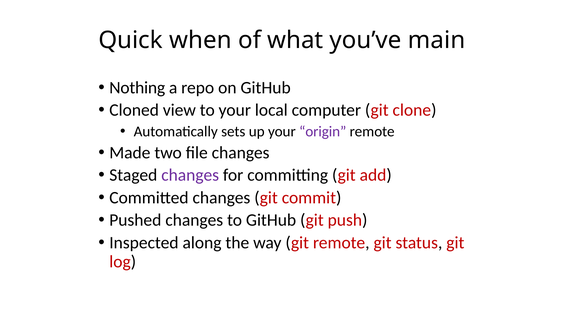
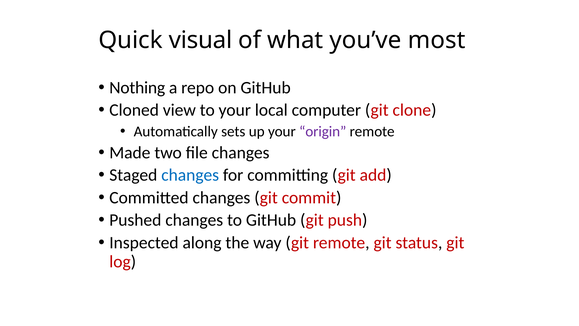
when: when -> visual
main: main -> most
changes at (190, 175) colour: purple -> blue
